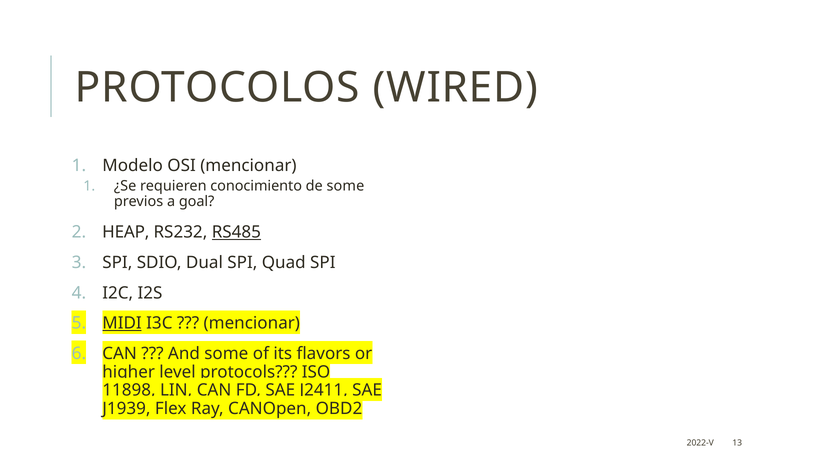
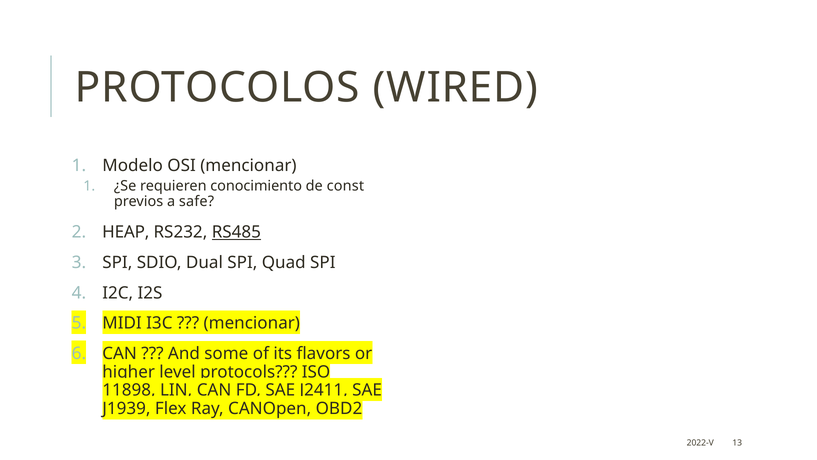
de some: some -> const
goal: goal -> safe
MIDI underline: present -> none
